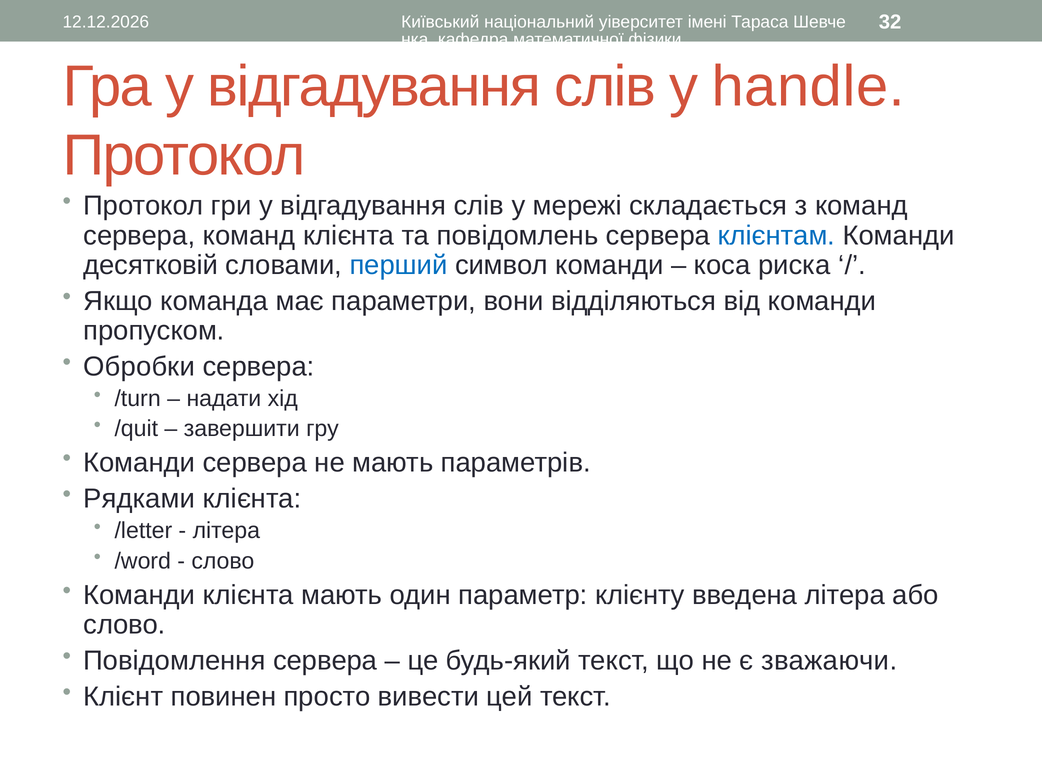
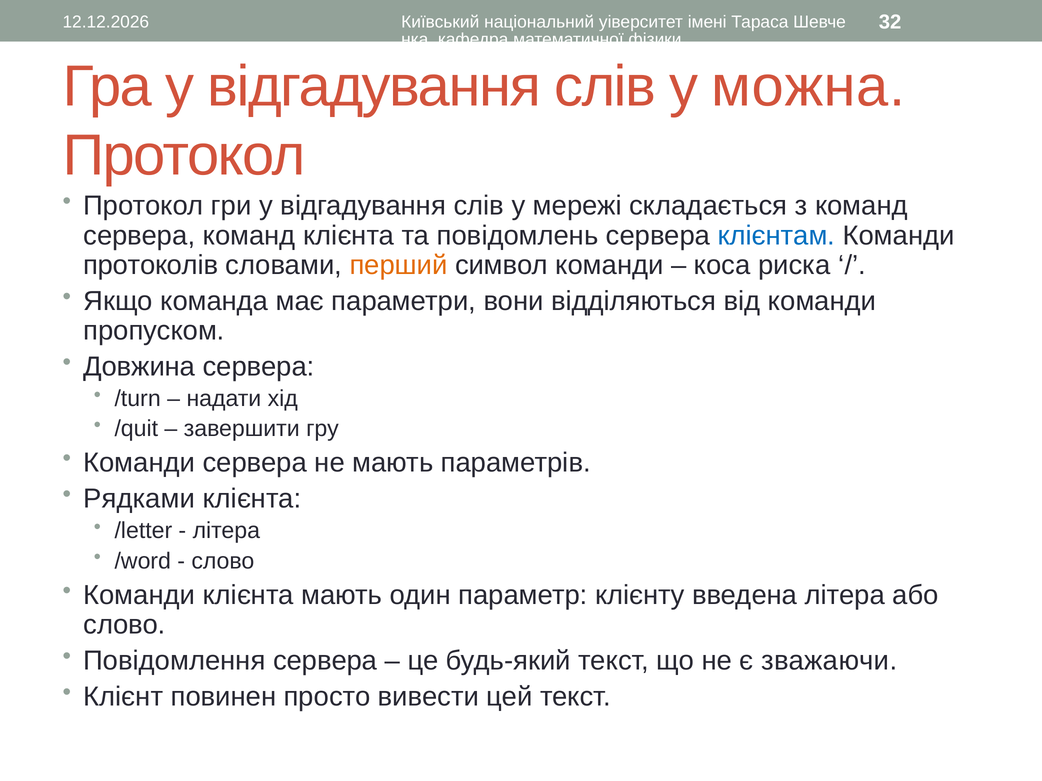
handle: handle -> можна
десятковій: десятковій -> протоколів
перший colour: blue -> orange
Обробки: Обробки -> Довжина
